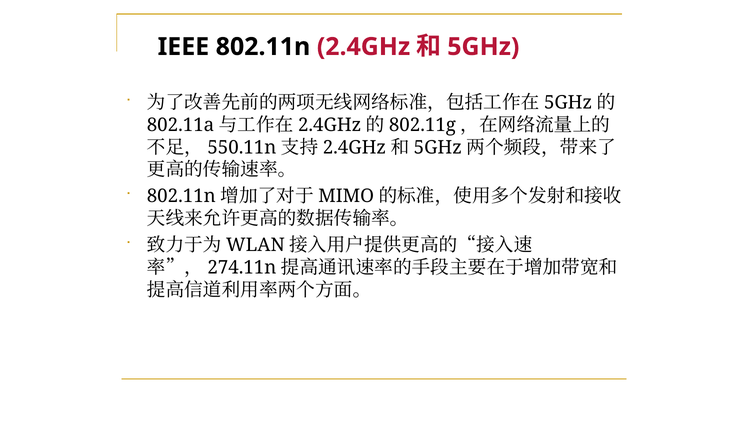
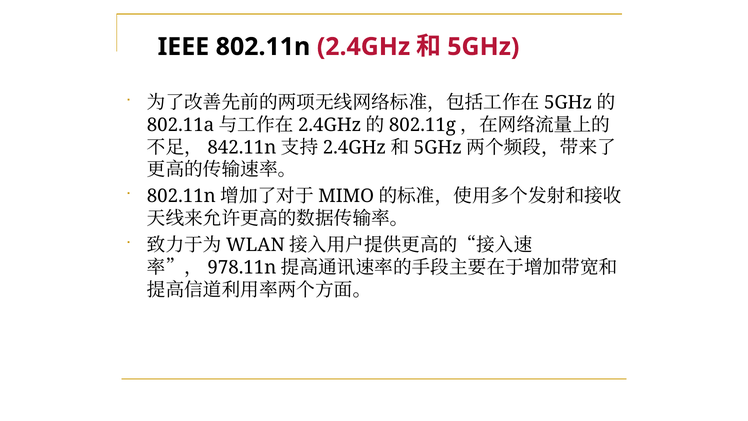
550.11n: 550.11n -> 842.11n
274.11n: 274.11n -> 978.11n
